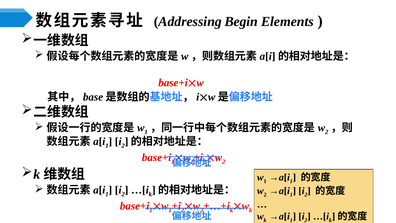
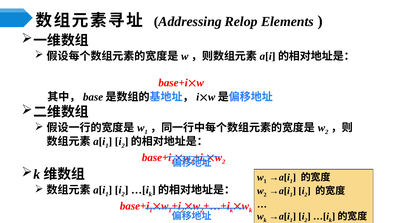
Begin: Begin -> Relop
